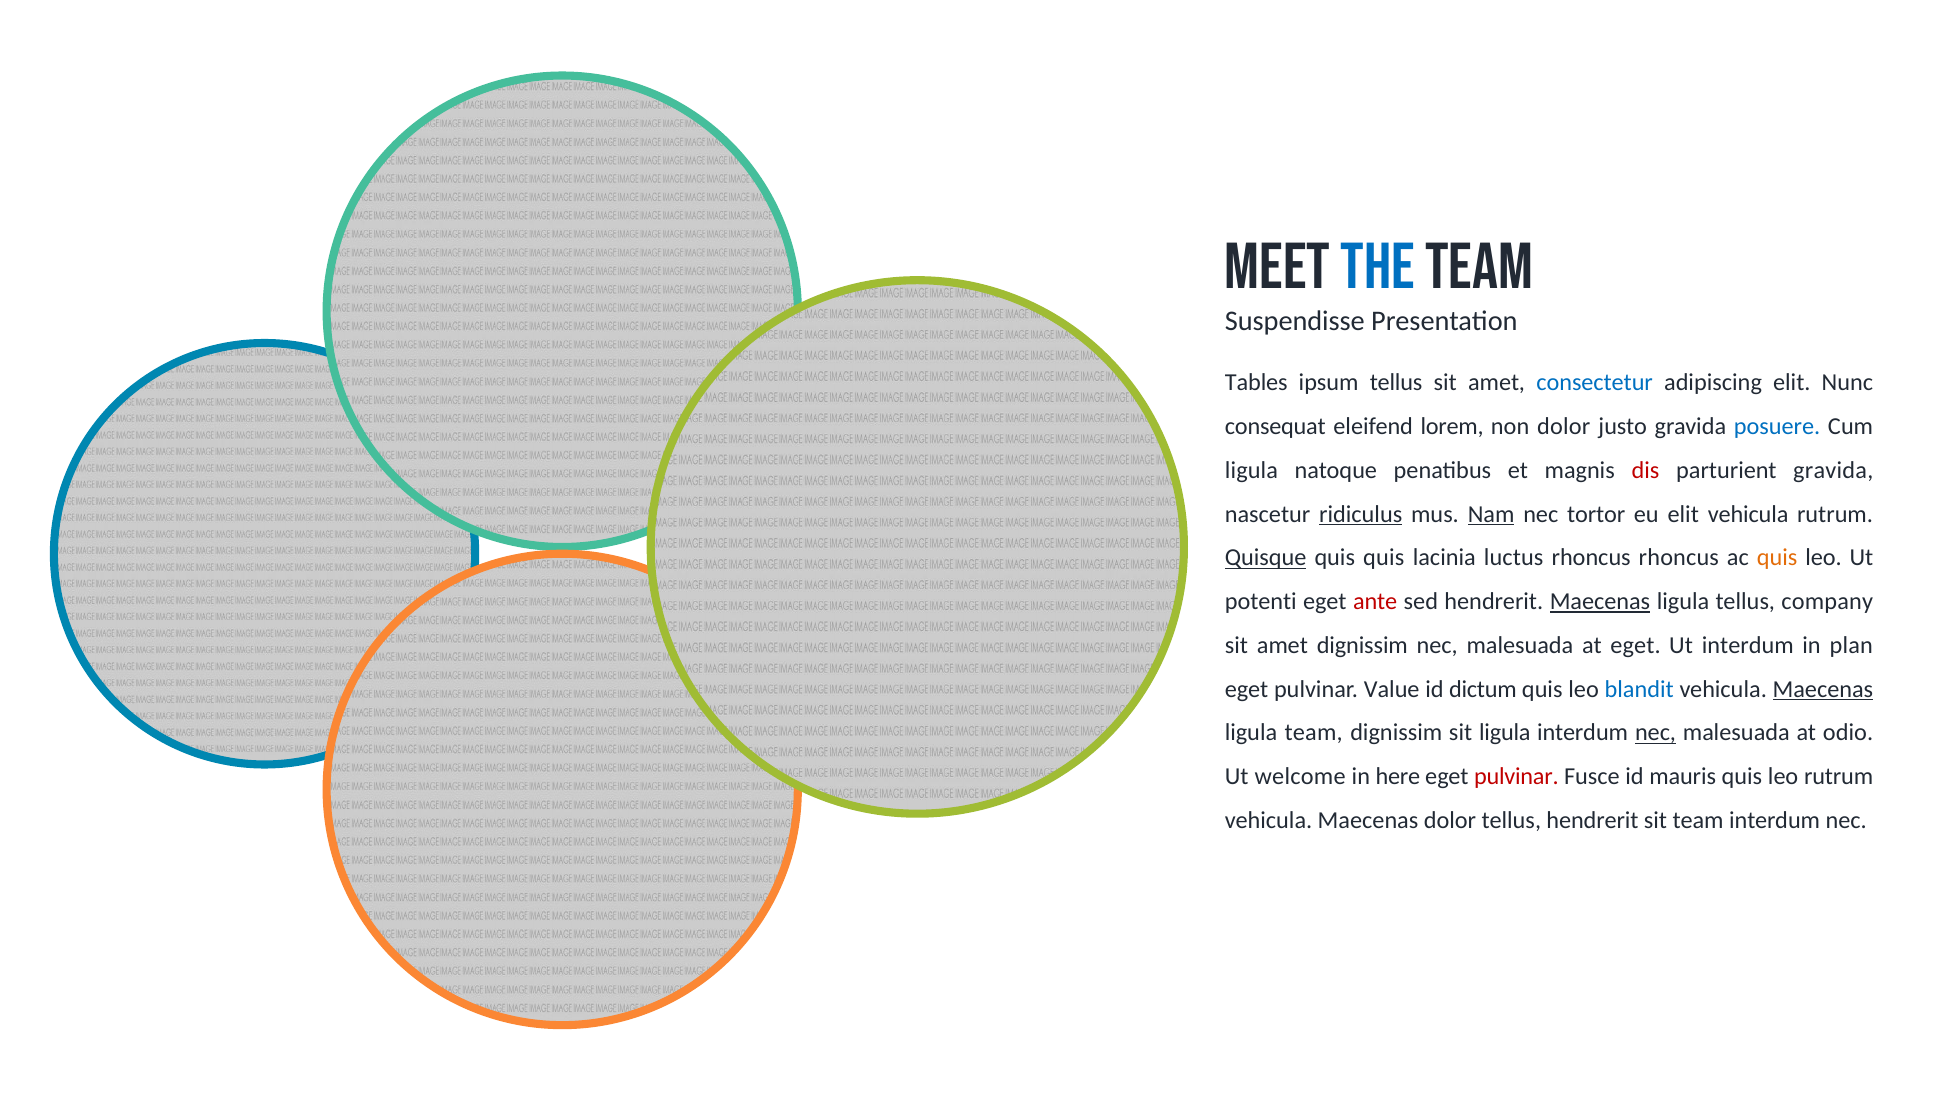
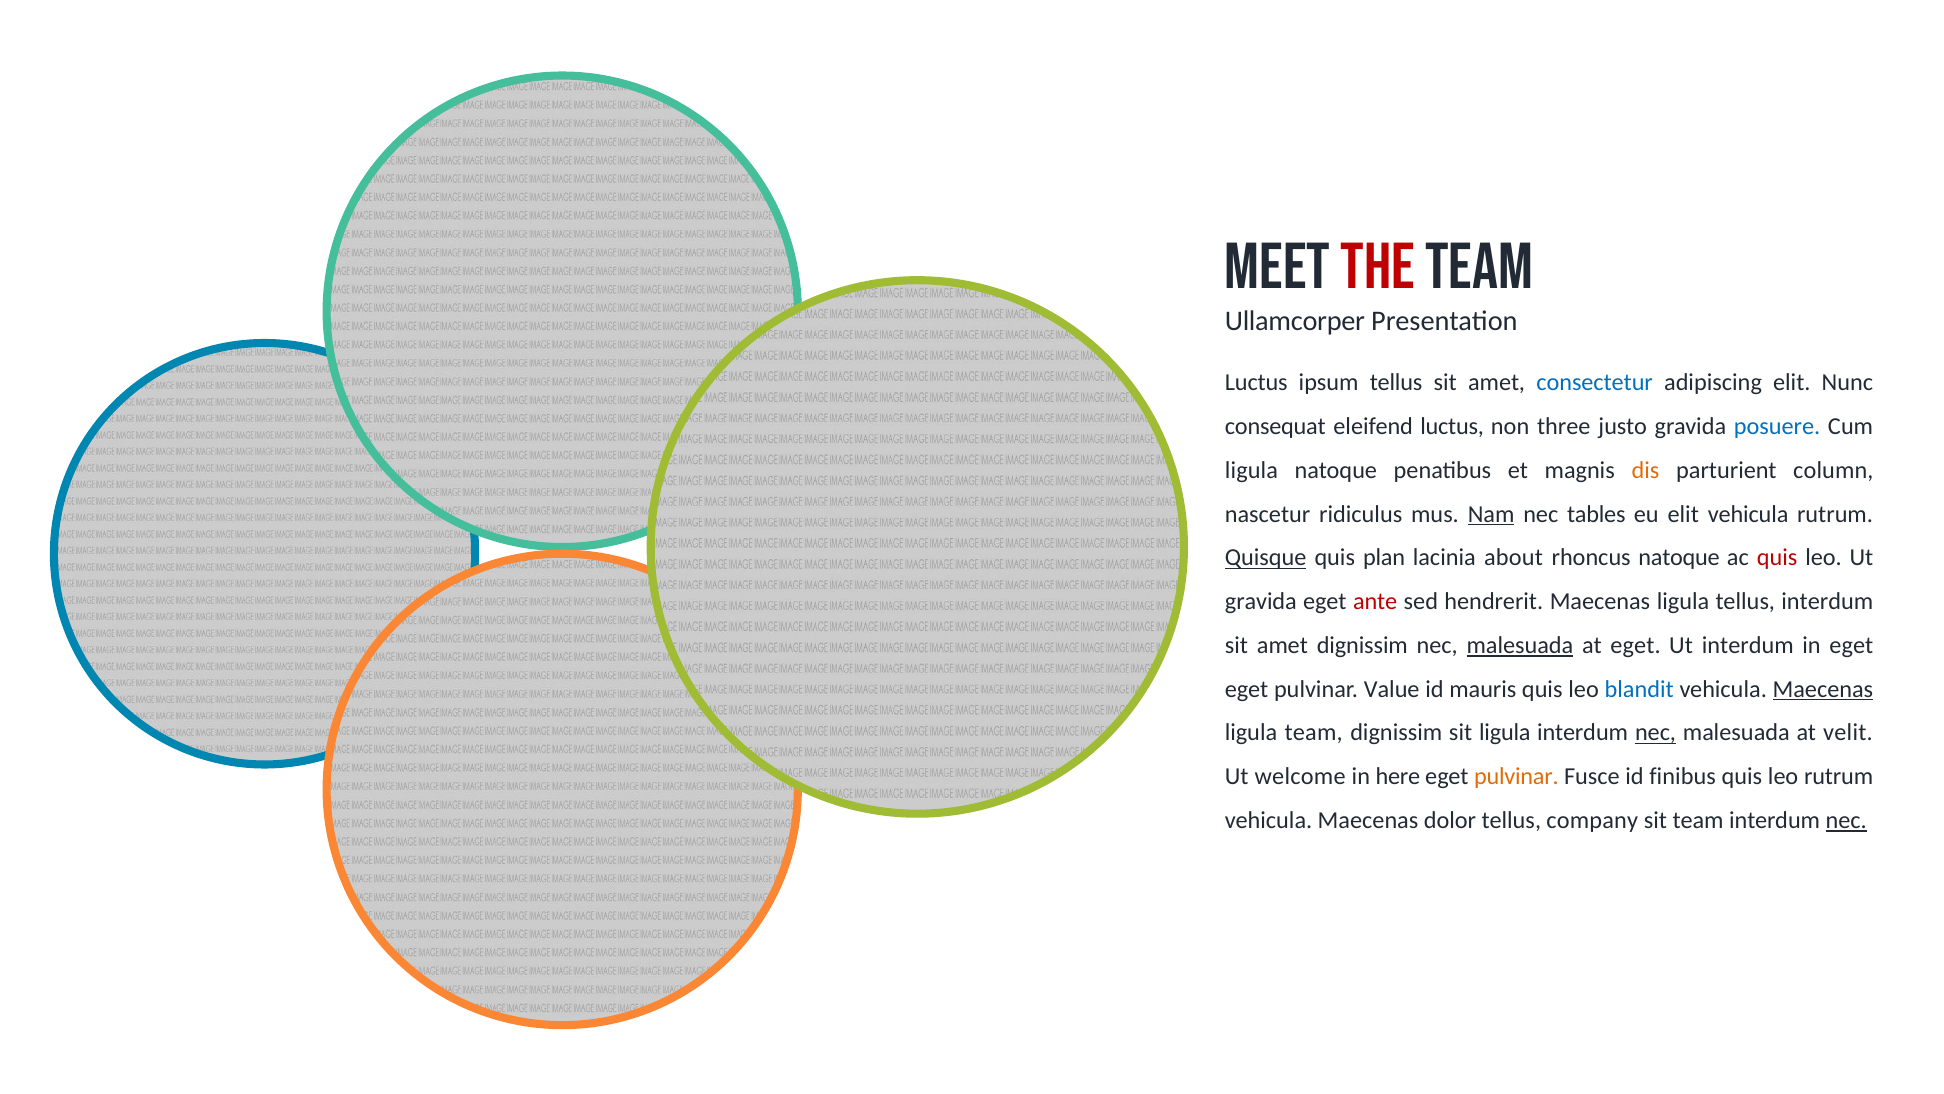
the colour: blue -> red
Suspendisse: Suspendisse -> Ullamcorper
Tables at (1256, 383): Tables -> Luctus
eleifend lorem: lorem -> luctus
non dolor: dolor -> three
dis colour: red -> orange
parturient gravida: gravida -> column
ridiculus underline: present -> none
tortor: tortor -> tables
quis quis: quis -> plan
luctus: luctus -> about
rhoncus rhoncus: rhoncus -> natoque
quis at (1777, 558) colour: orange -> red
potenti at (1261, 601): potenti -> gravida
Maecenas at (1600, 601) underline: present -> none
tellus company: company -> interdum
malesuada at (1520, 645) underline: none -> present
in plan: plan -> eget
dictum: dictum -> mauris
odio: odio -> velit
pulvinar at (1516, 776) colour: red -> orange
mauris: mauris -> finibus
tellus hendrerit: hendrerit -> company
nec at (1846, 820) underline: none -> present
